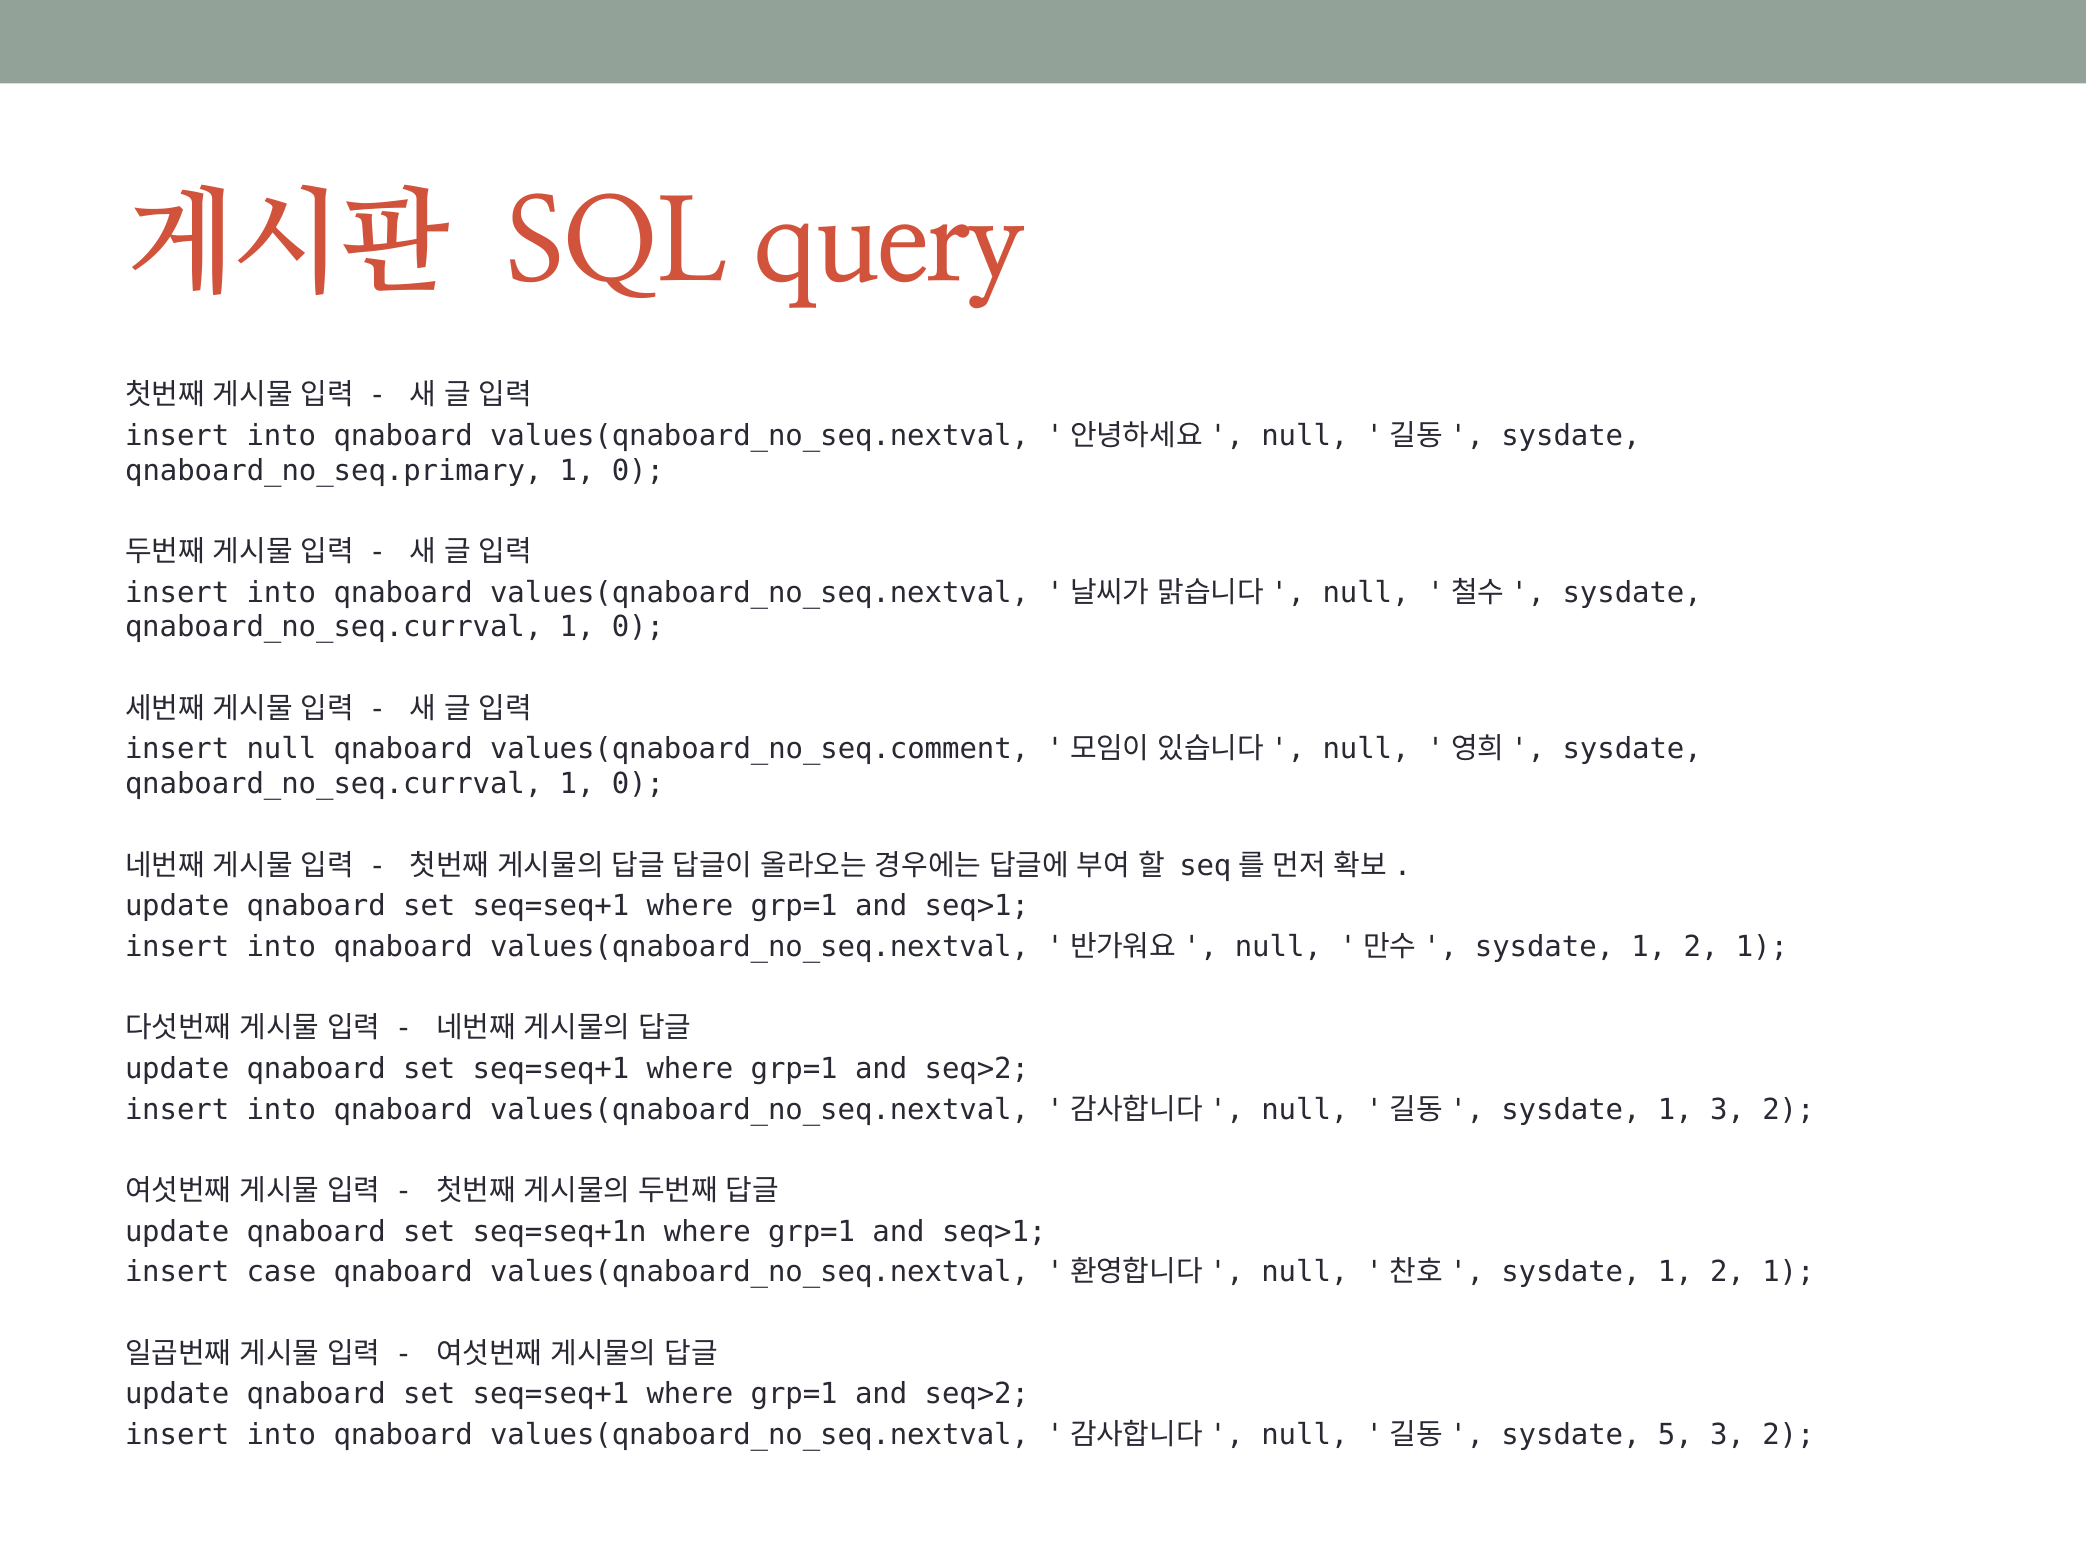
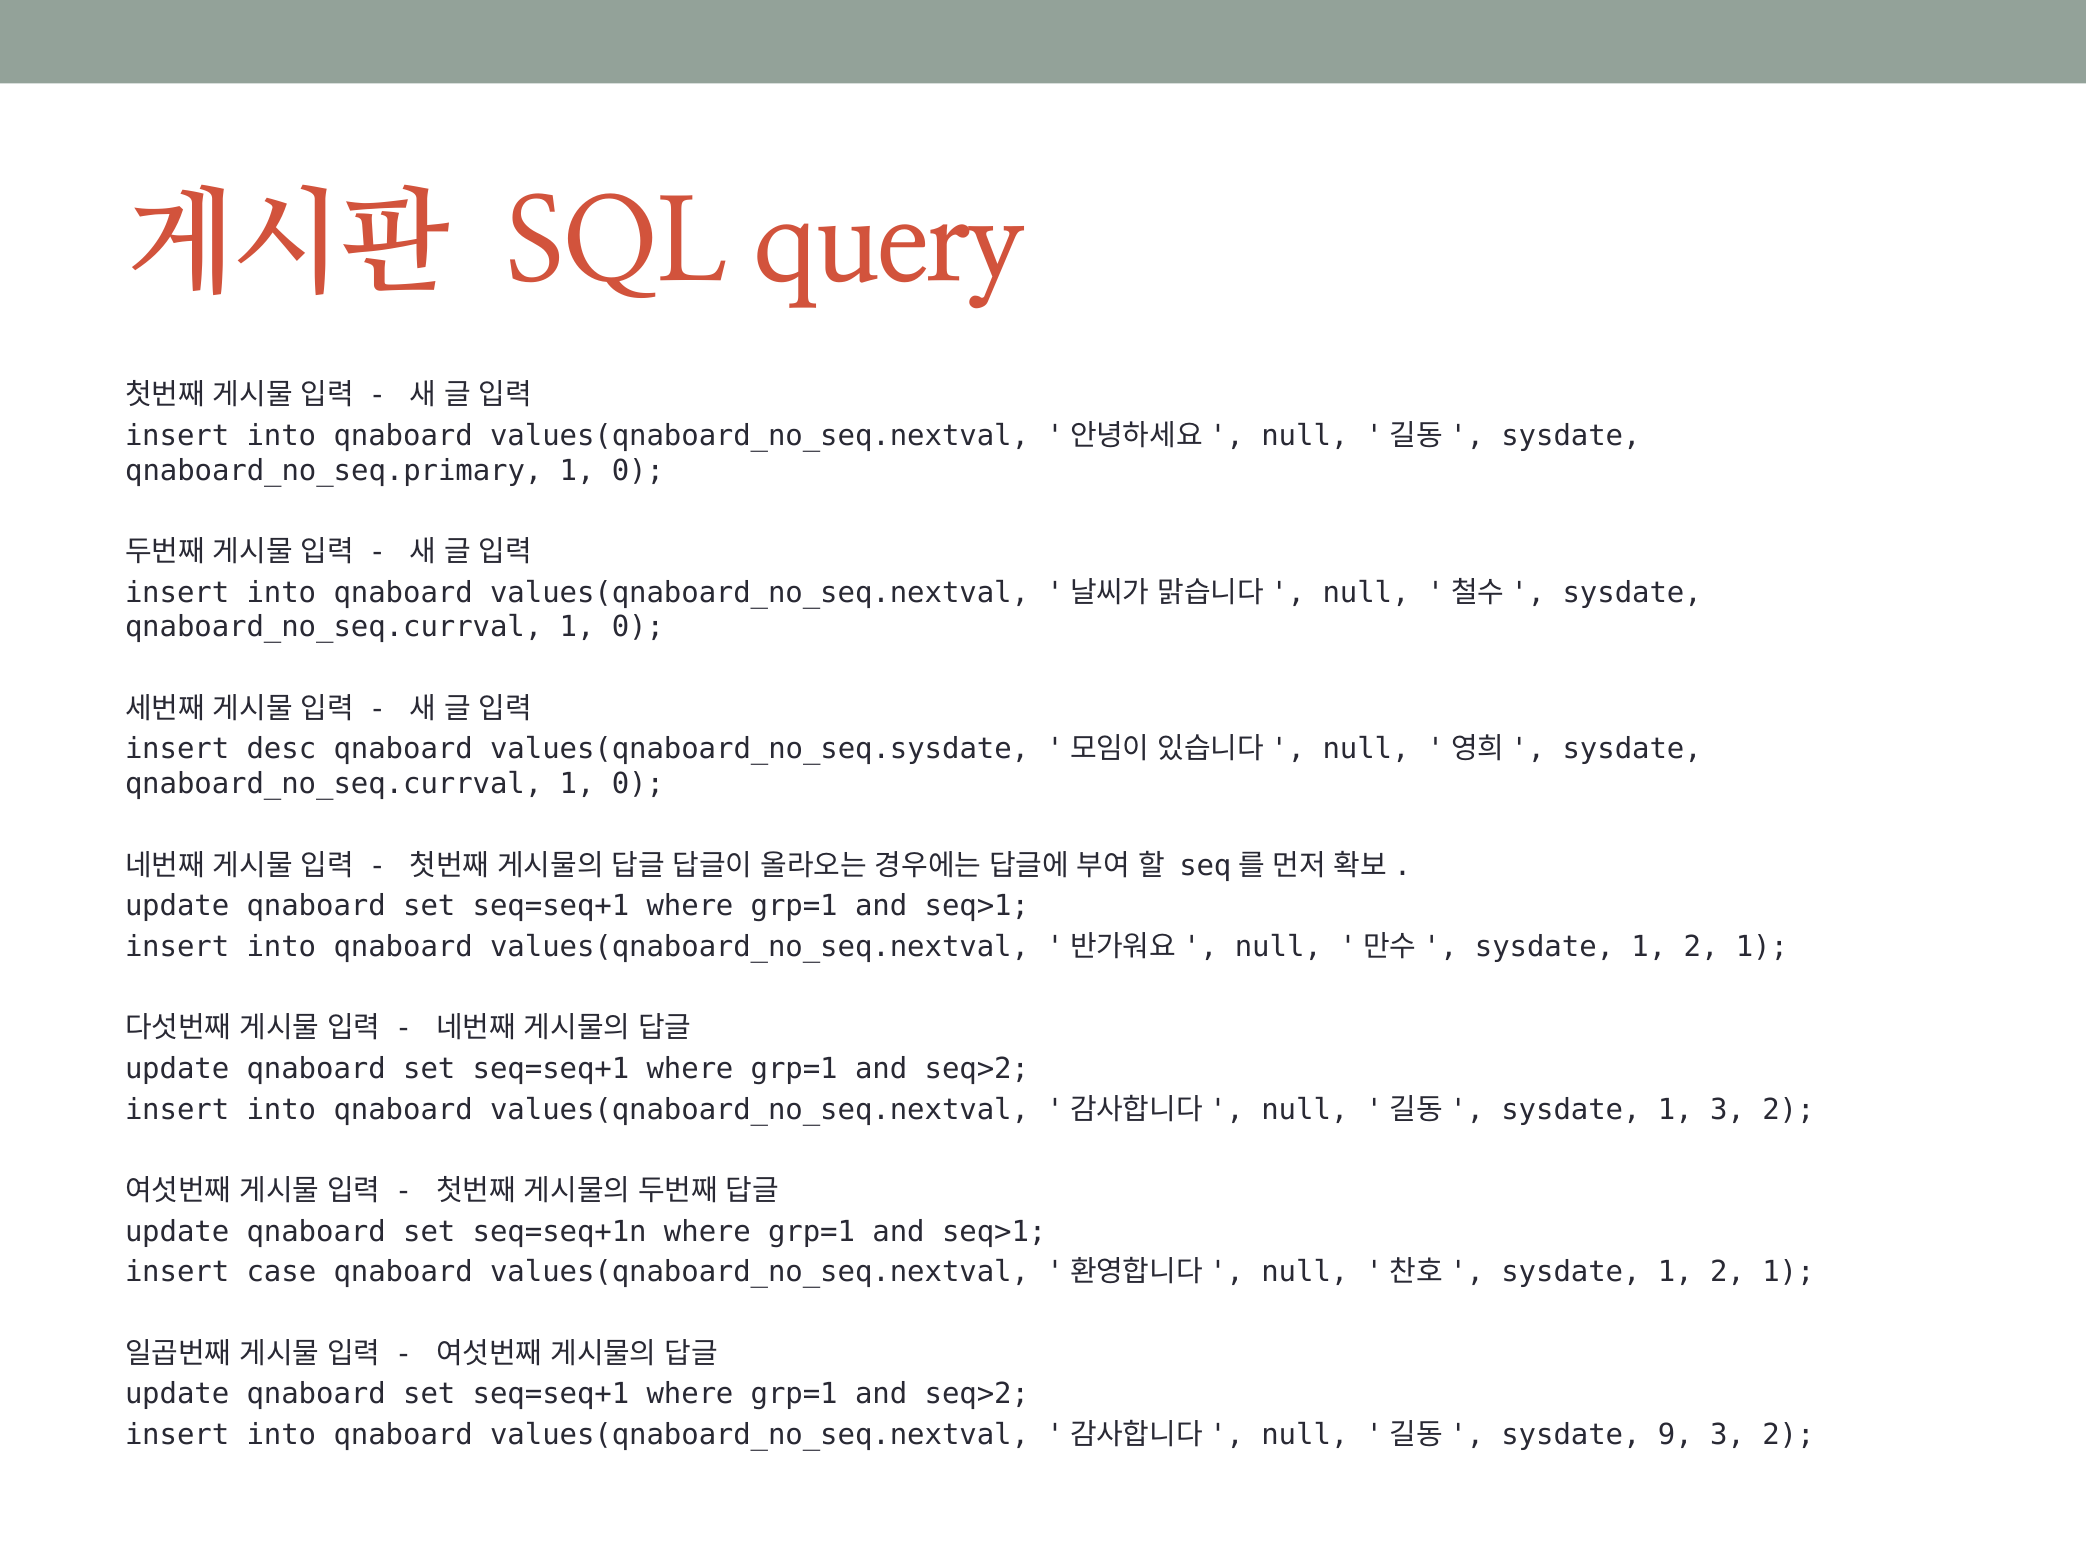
insert null: null -> desc
values(qnaboard_no_seq.comment: values(qnaboard_no_seq.comment -> values(qnaboard_no_seq.sysdate
5: 5 -> 9
